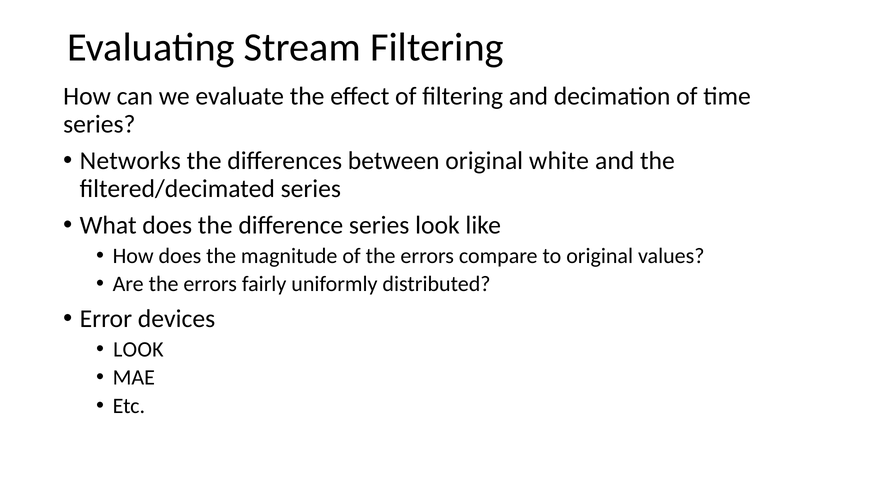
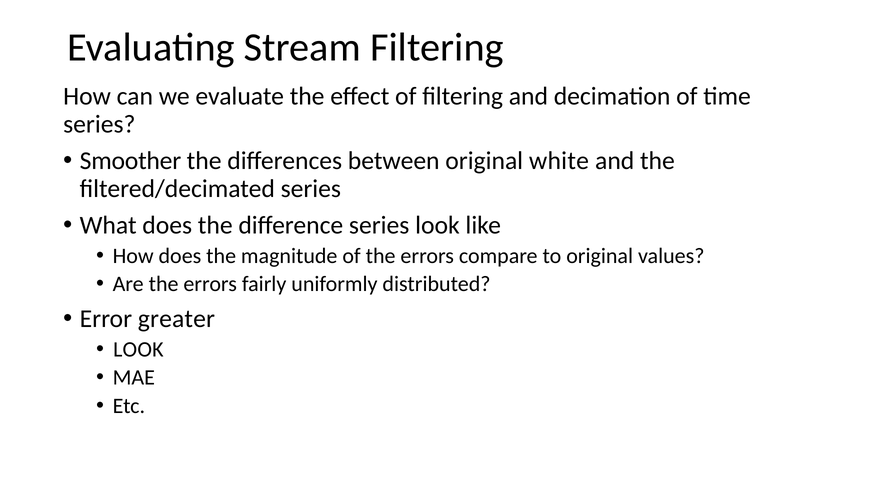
Networks: Networks -> Smoother
devices: devices -> greater
